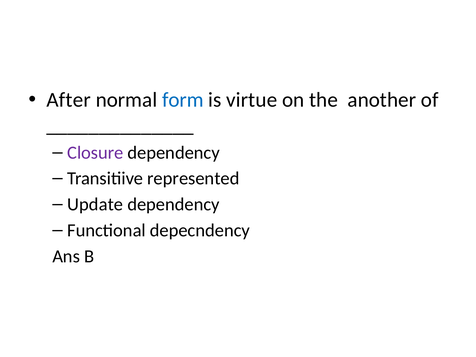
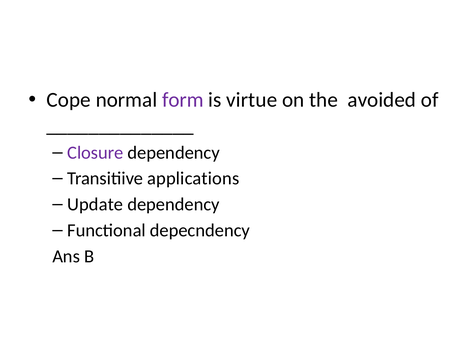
After: After -> Cope
form colour: blue -> purple
another: another -> avoided
represented: represented -> applications
